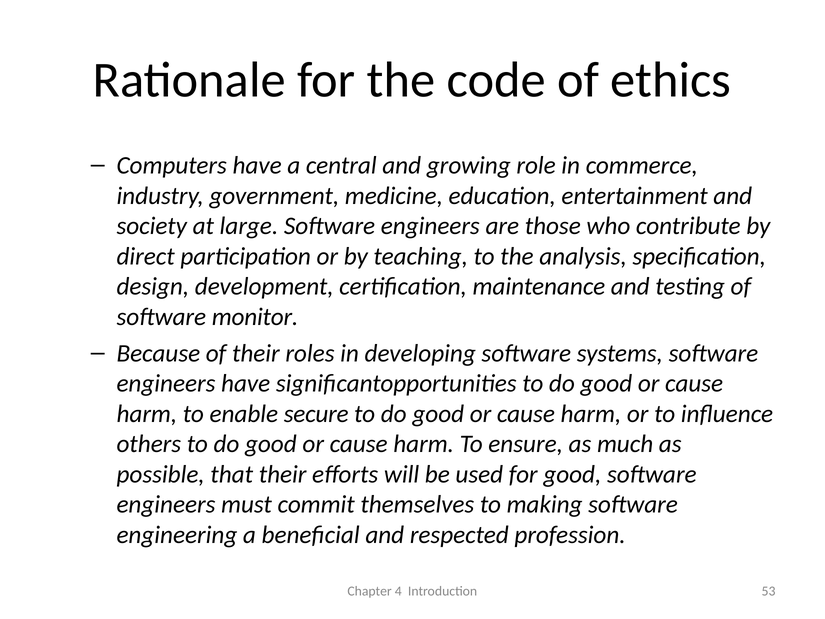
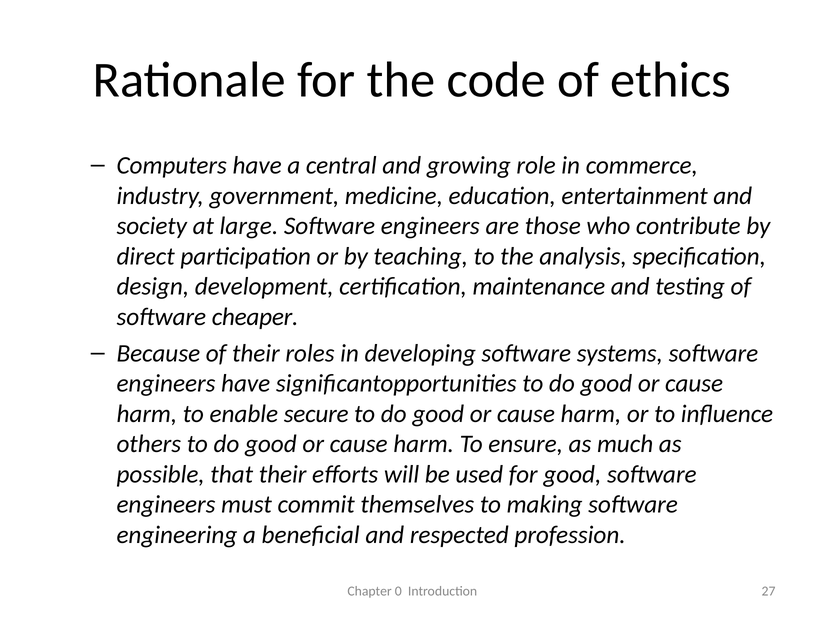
monitor: monitor -> cheaper
4: 4 -> 0
53: 53 -> 27
